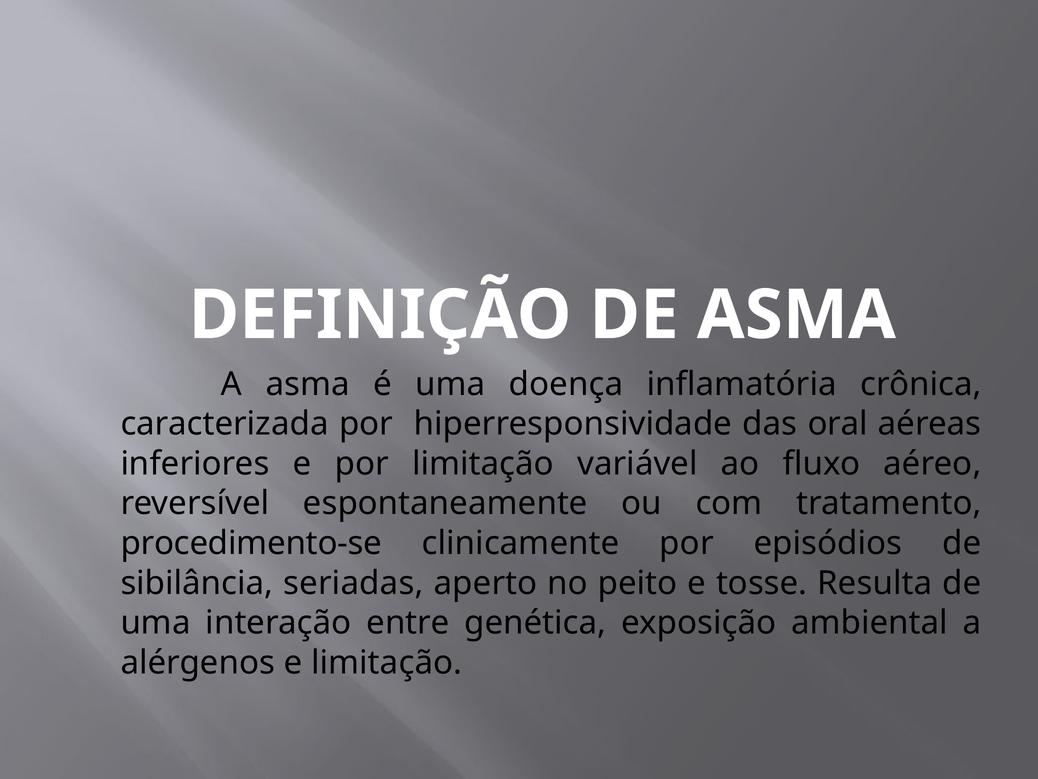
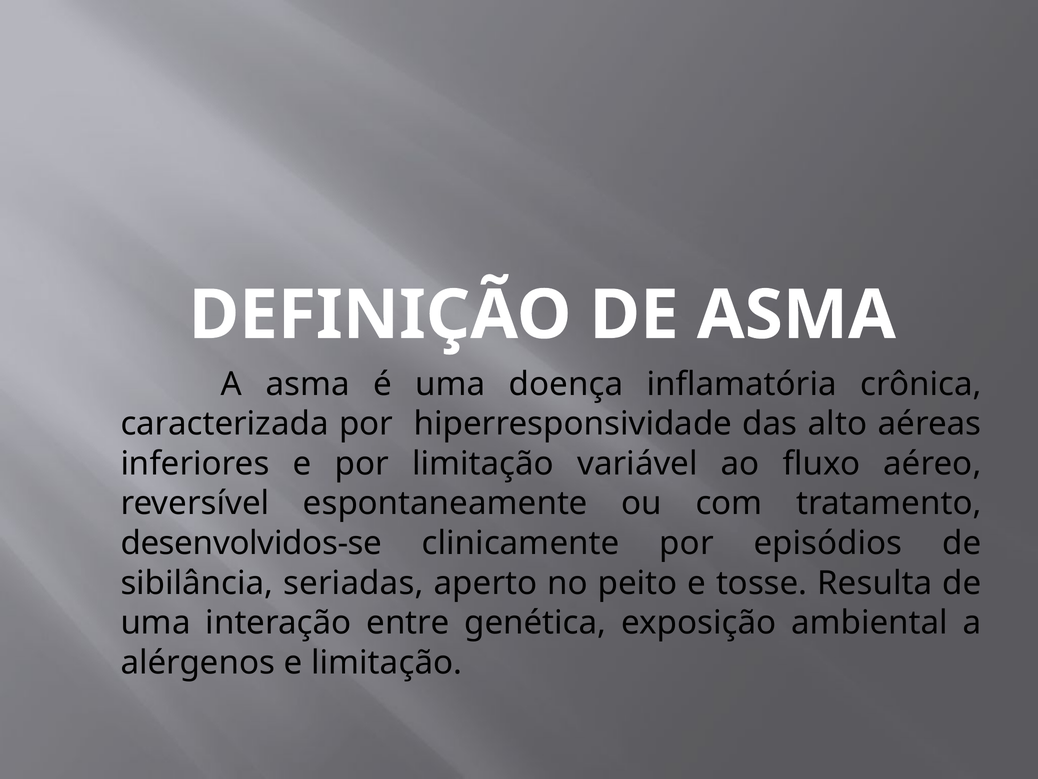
oral: oral -> alto
procedimento-se: procedimento-se -> desenvolvidos-se
